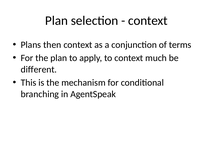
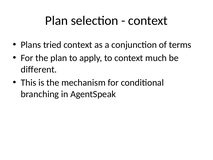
then: then -> tried
